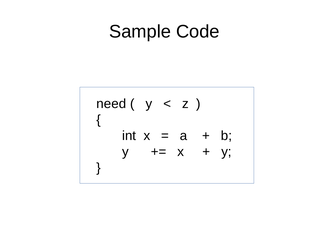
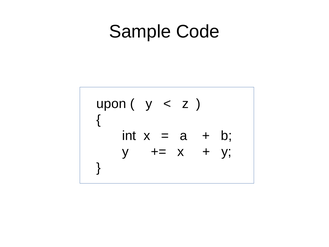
need: need -> upon
